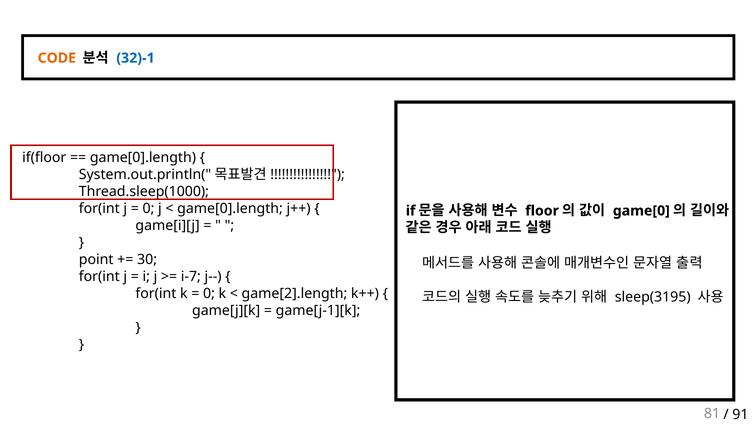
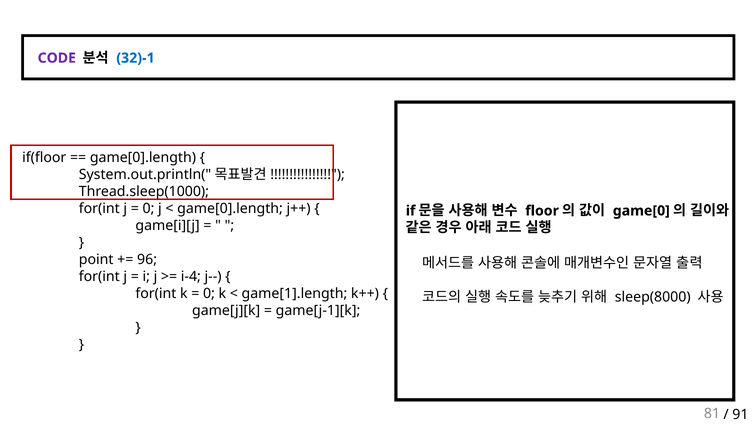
CODE colour: orange -> purple
30: 30 -> 96
i-7: i-7 -> i-4
game[2].length: game[2].length -> game[1].length
sleep(3195: sleep(3195 -> sleep(8000
